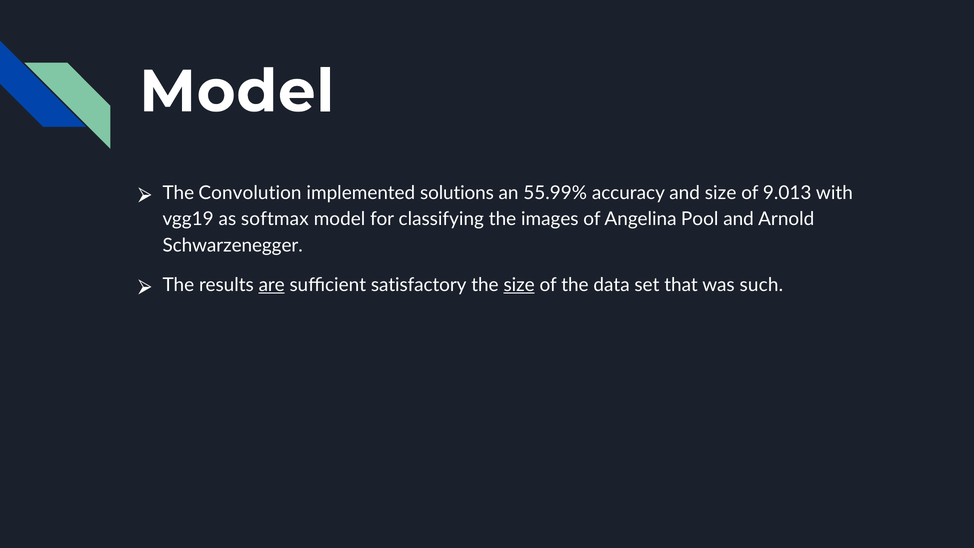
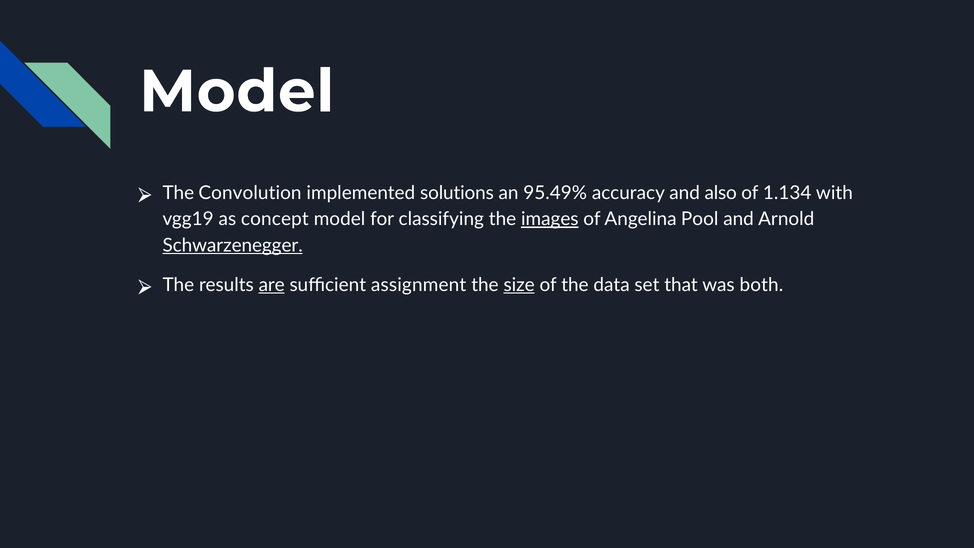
55.99%: 55.99% -> 95.49%
and size: size -> also
9.013: 9.013 -> 1.134
softmax: softmax -> concept
images underline: none -> present
Schwarzenegger underline: none -> present
satisfactory: satisfactory -> assignment
such: such -> both
